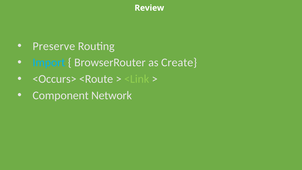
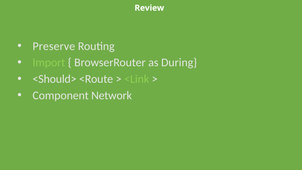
Import colour: light blue -> light green
Create: Create -> During
<Occurs>: <Occurs> -> <Should>
